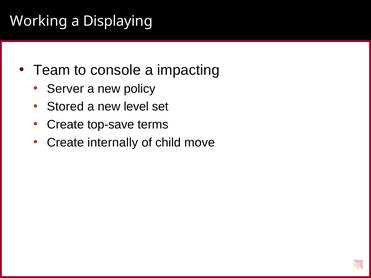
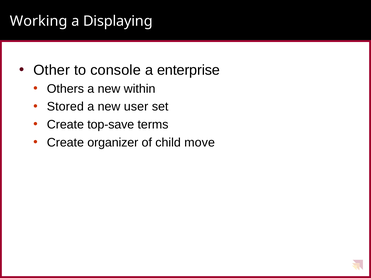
Team: Team -> Other
impacting: impacting -> enterprise
Server: Server -> Others
policy: policy -> within
level: level -> user
internally: internally -> organizer
